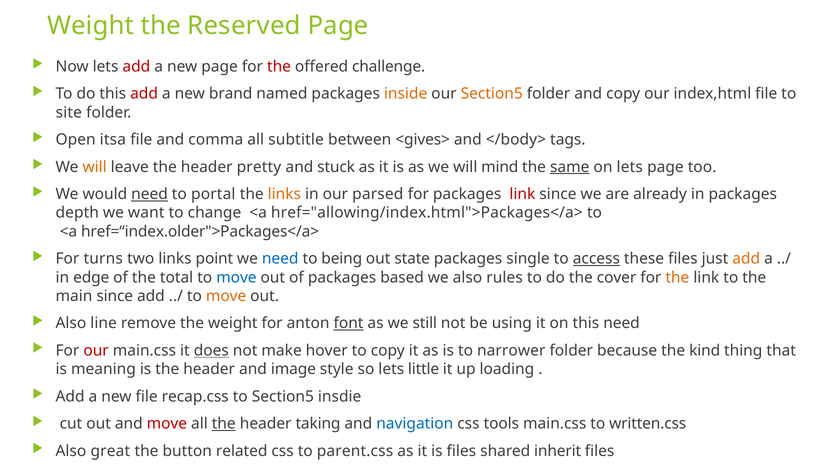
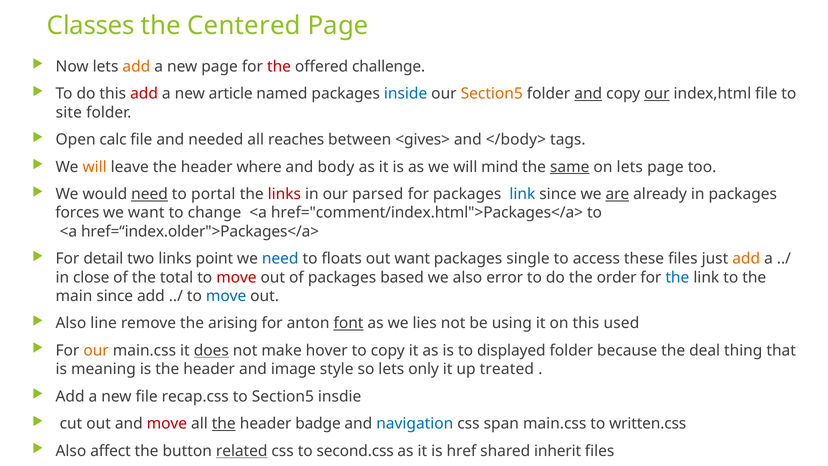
Weight at (91, 26): Weight -> Classes
Reserved: Reserved -> Centered
add at (136, 66) colour: red -> orange
brand: brand -> article
inside colour: orange -> blue
and at (588, 94) underline: none -> present
our at (657, 94) underline: none -> present
itsa: itsa -> calc
comma: comma -> needed
subtitle: subtitle -> reaches
pretty: pretty -> where
stuck: stuck -> body
links at (284, 194) colour: orange -> red
link at (522, 194) colour: red -> blue
are underline: none -> present
depth: depth -> forces
href="allowing/index.html">Packages</a>: href="allowing/index.html">Packages</a> -> href="comment/index.html">Packages</a>
turns: turns -> detail
being: being -> floats
out state: state -> want
access underline: present -> none
edge: edge -> close
move at (236, 277) colour: blue -> red
rules: rules -> error
cover: cover -> order
the at (677, 277) colour: orange -> blue
move at (226, 296) colour: orange -> blue
the weight: weight -> arising
still: still -> lies
this need: need -> used
our at (96, 350) colour: red -> orange
narrower: narrower -> displayed
kind: kind -> deal
little: little -> only
loading: loading -> treated
taking: taking -> badge
tools: tools -> span
great: great -> affect
related underline: none -> present
parent.css: parent.css -> second.css
is files: files -> href
